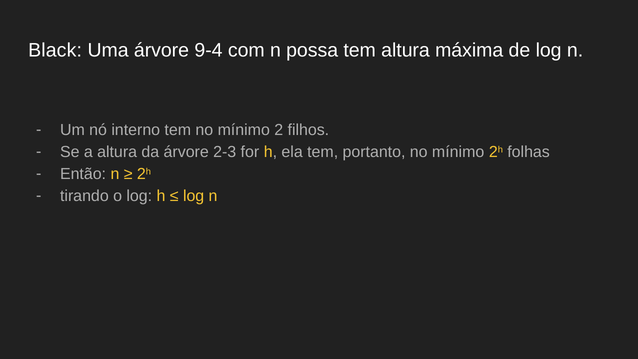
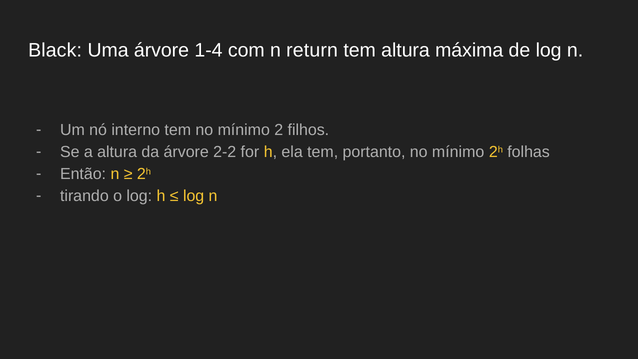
9-4: 9-4 -> 1-4
possa: possa -> return
2-3: 2-3 -> 2-2
